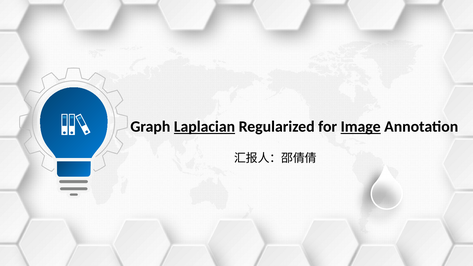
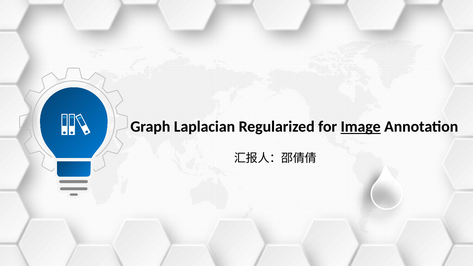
Laplacian underline: present -> none
